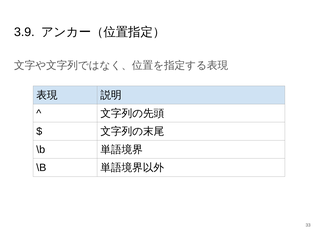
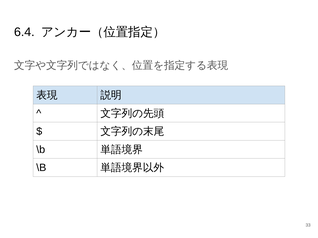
3.9: 3.9 -> 6.4
